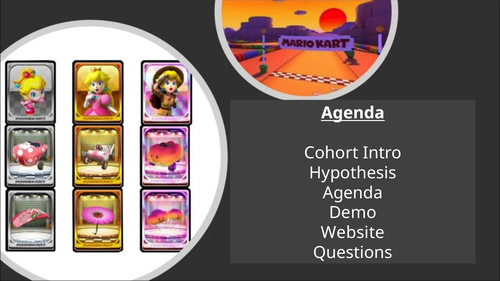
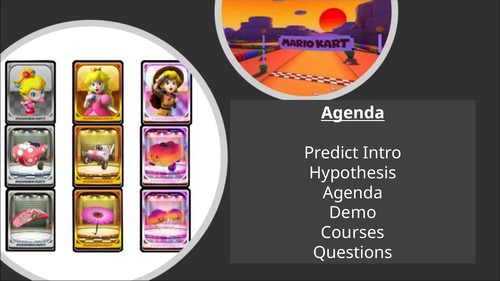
Cohort: Cohort -> Predict
Website: Website -> Courses
